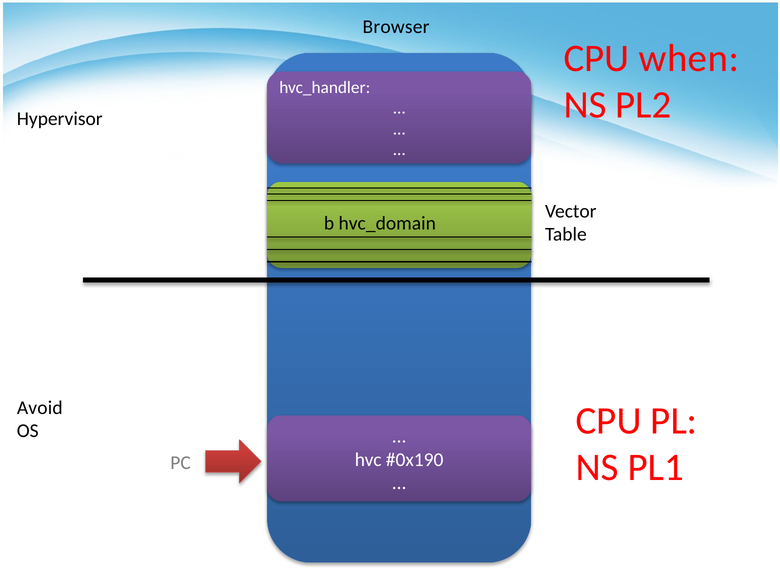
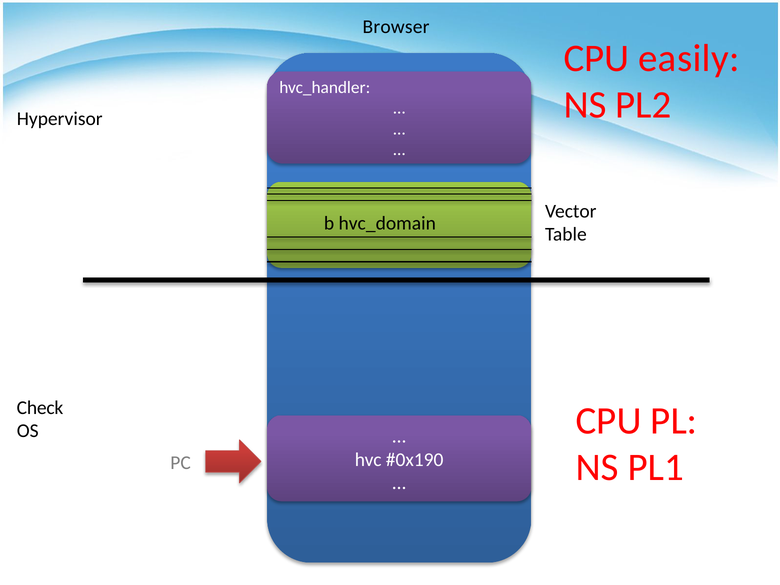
when: when -> easily
Avoid: Avoid -> Check
